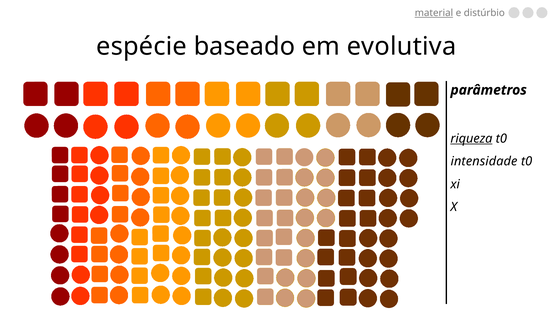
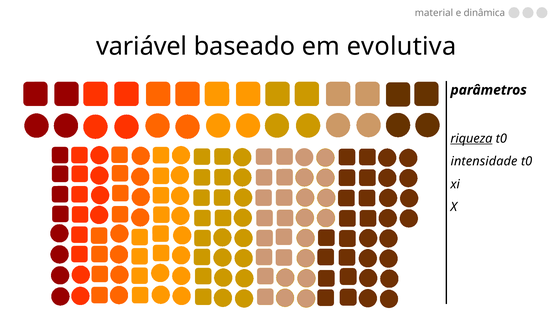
material underline: present -> none
distúrbio: distúrbio -> dinâmica
espécie: espécie -> variável
